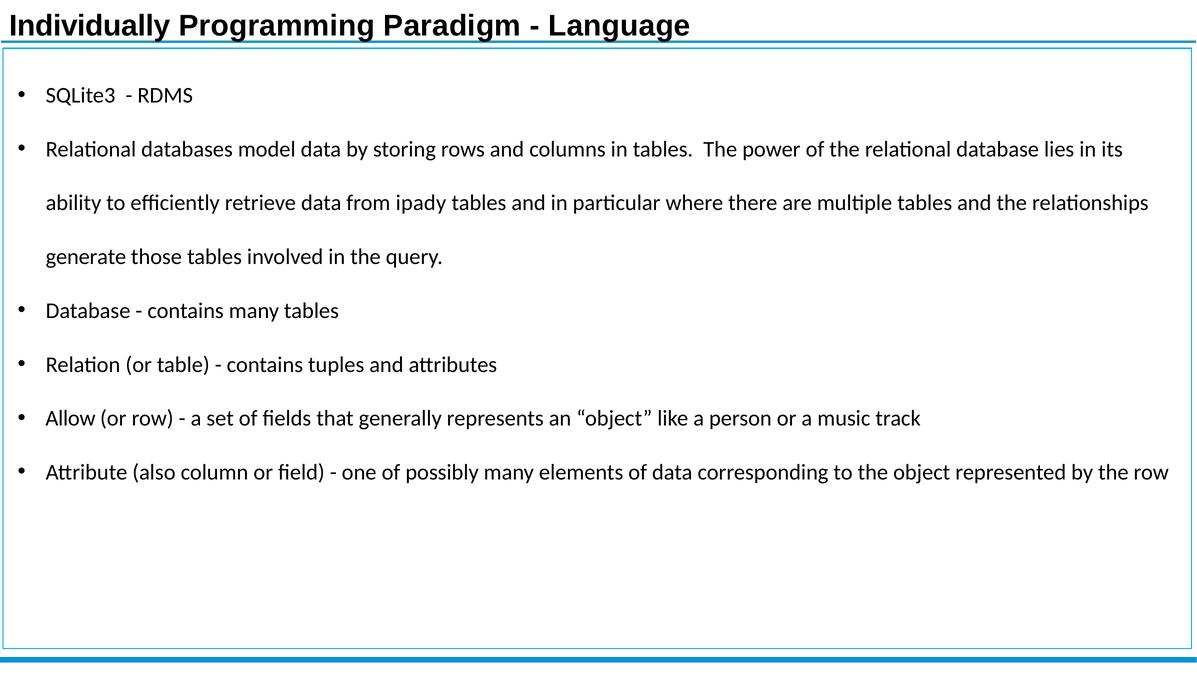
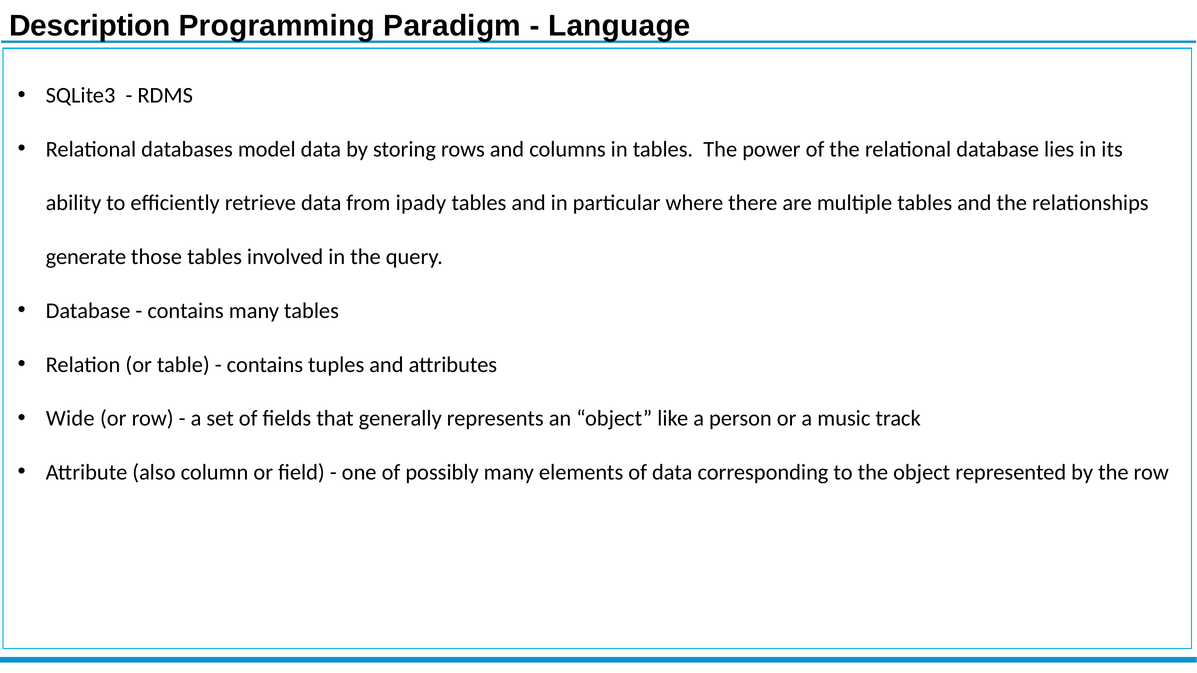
Individually: Individually -> Description
Allow: Allow -> Wide
